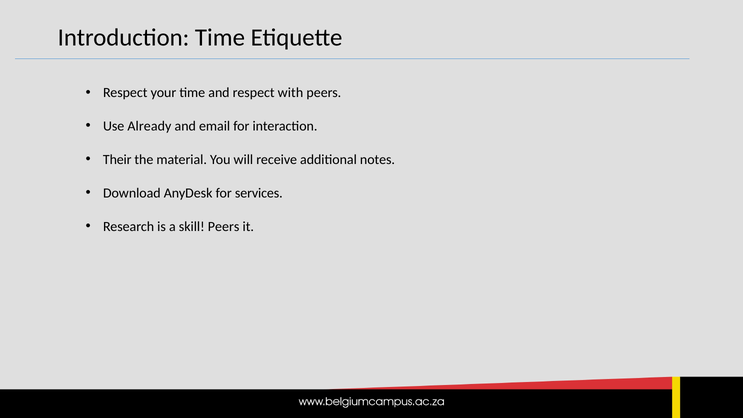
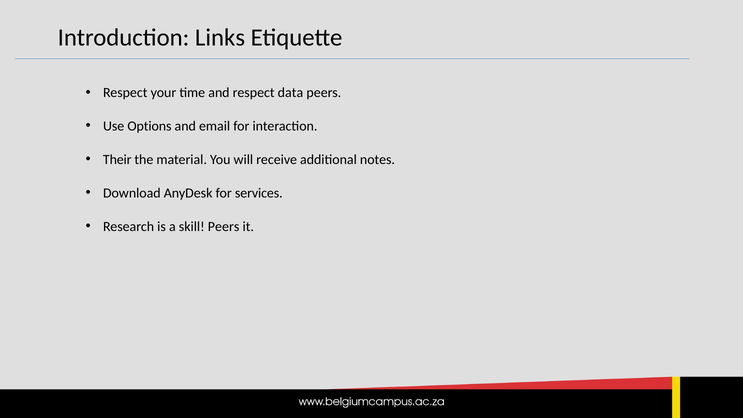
Introduction Time: Time -> Links
with: with -> data
Already: Already -> Options
